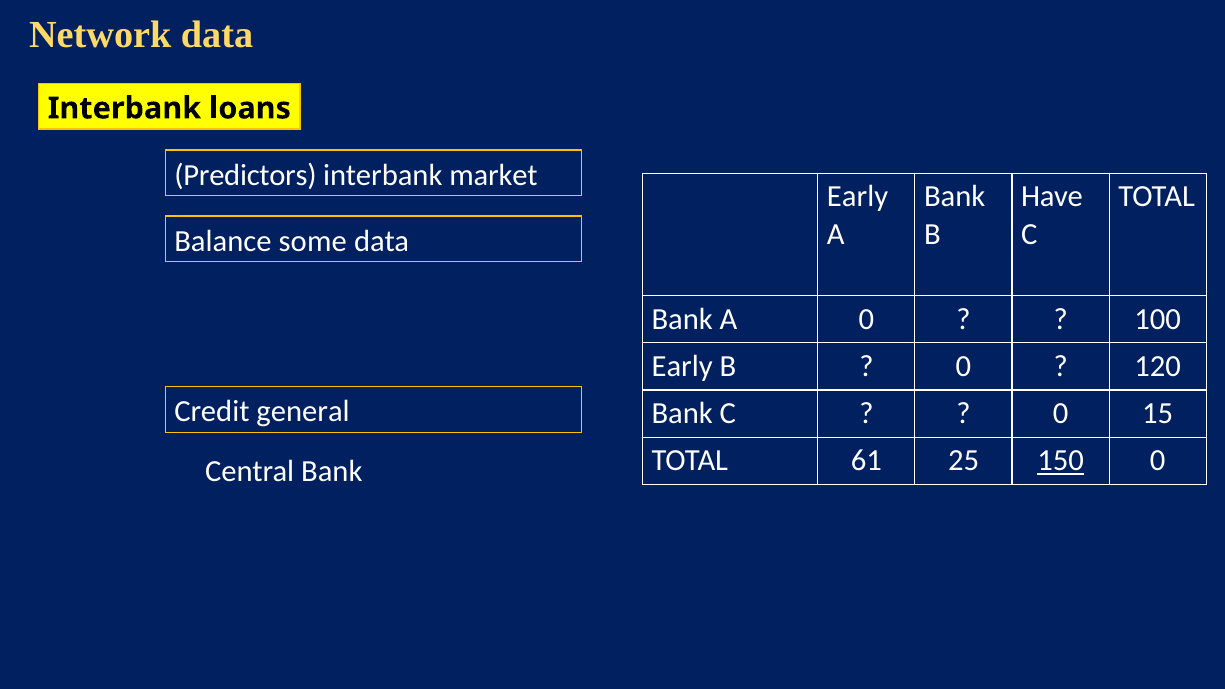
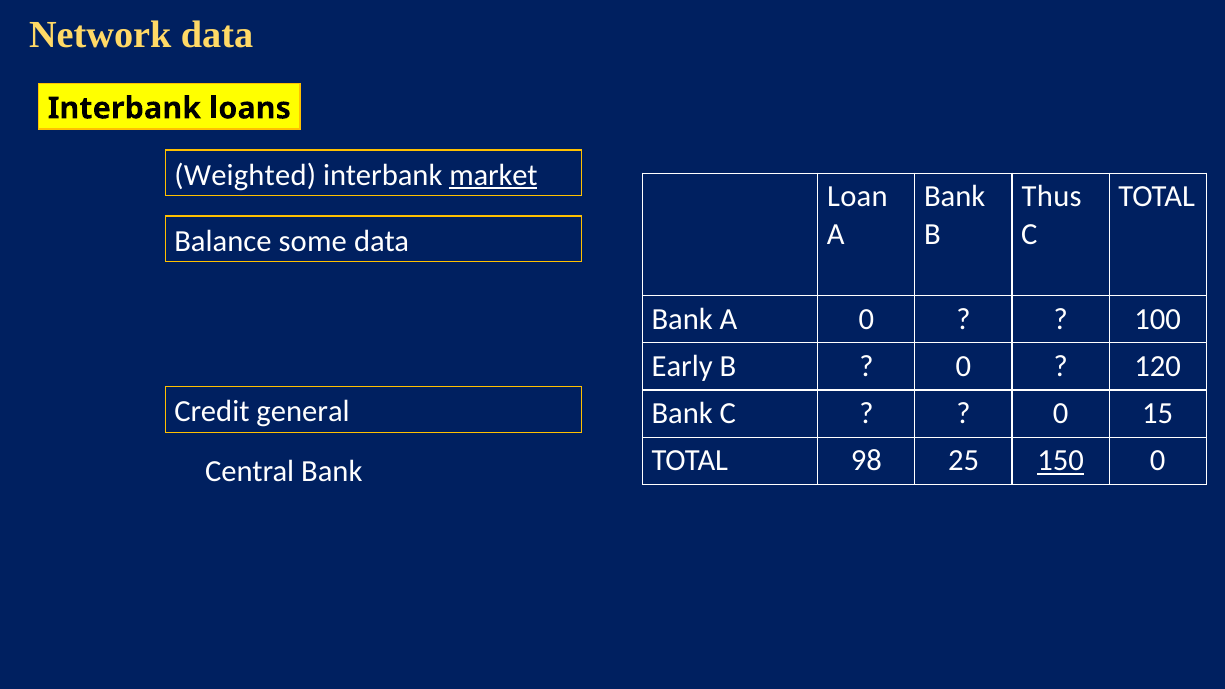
Predictors: Predictors -> Weighted
market underline: none -> present
Early at (858, 197): Early -> Loan
Have: Have -> Thus
61: 61 -> 98
